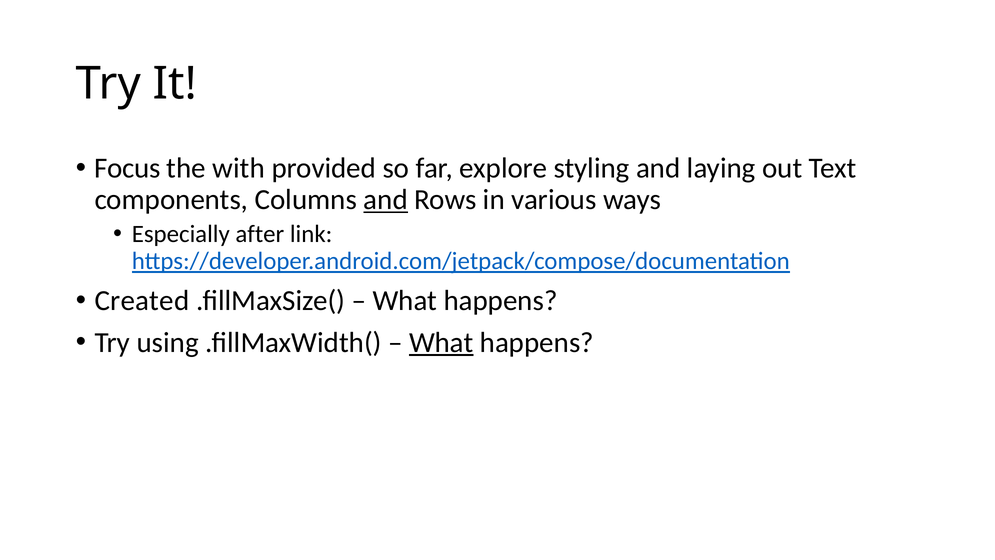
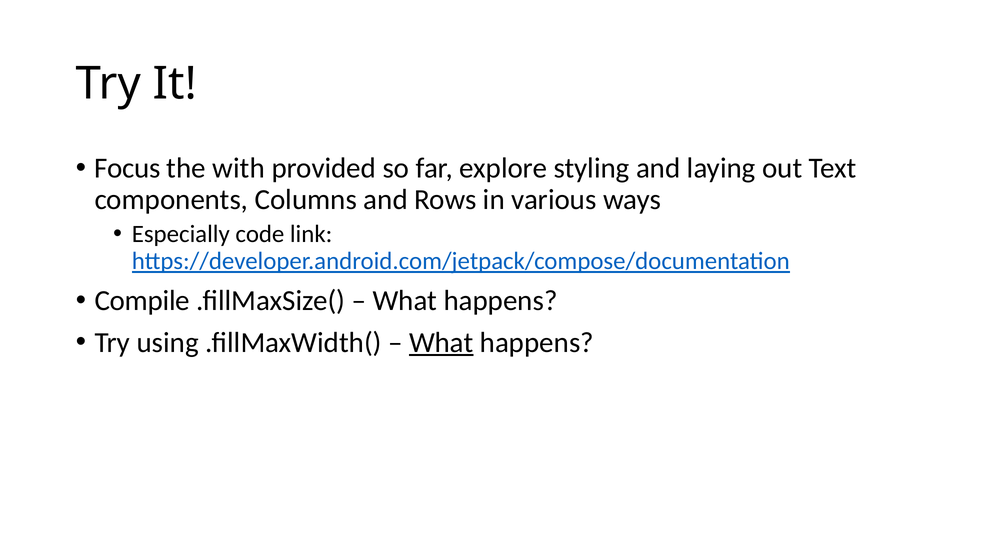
and at (386, 200) underline: present -> none
after: after -> code
Created: Created -> Compile
